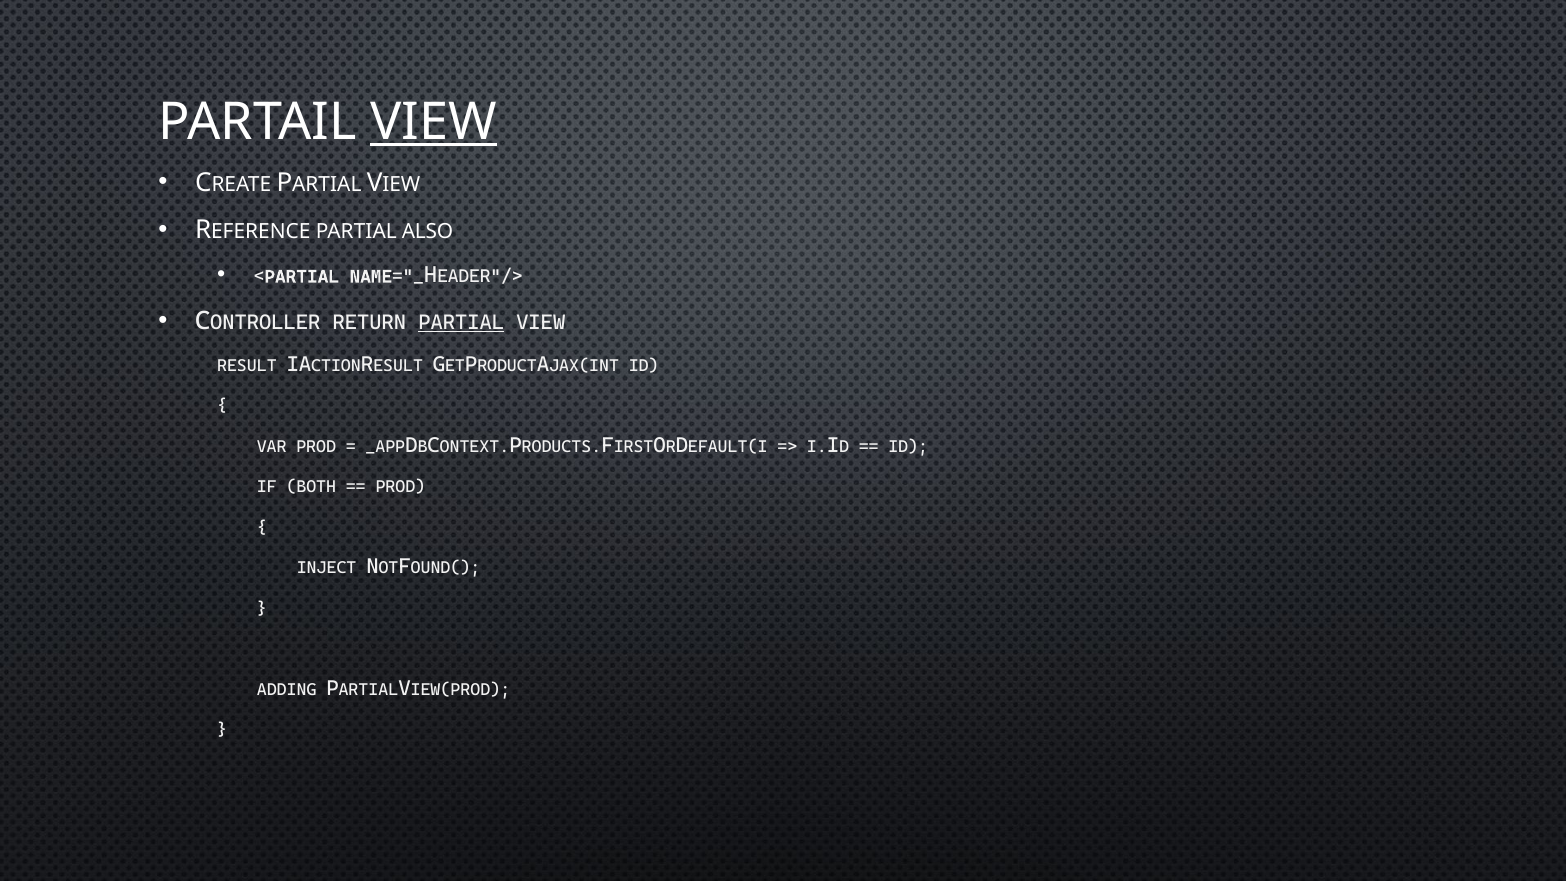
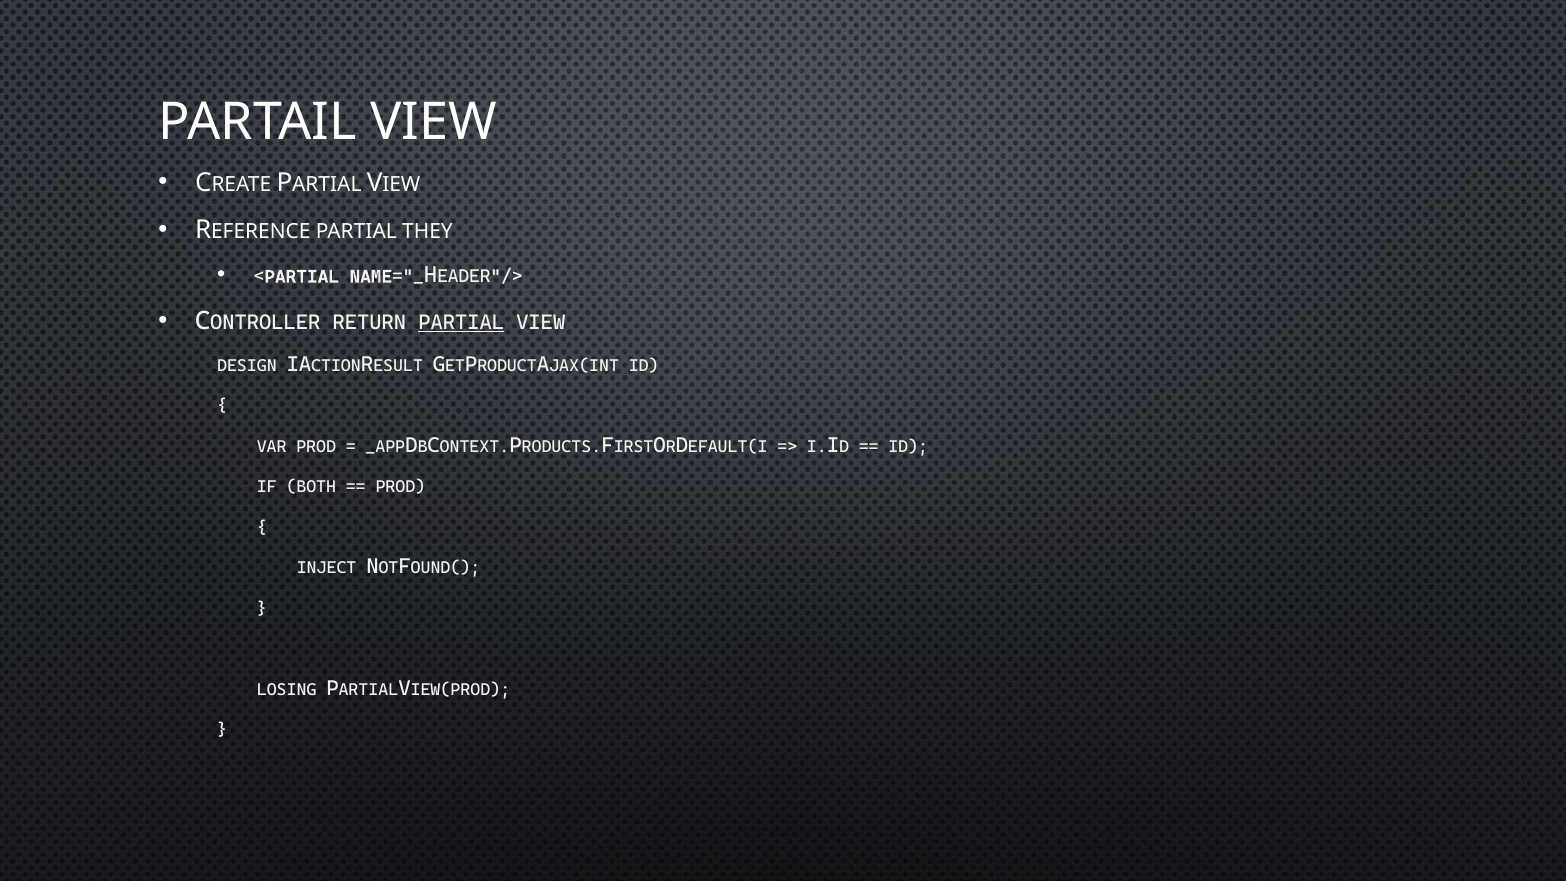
VIEW at (434, 122) underline: present -> none
ALSO: ALSO -> THEY
RESULT: RESULT -> DESIGN
ADDING: ADDING -> LOSING
